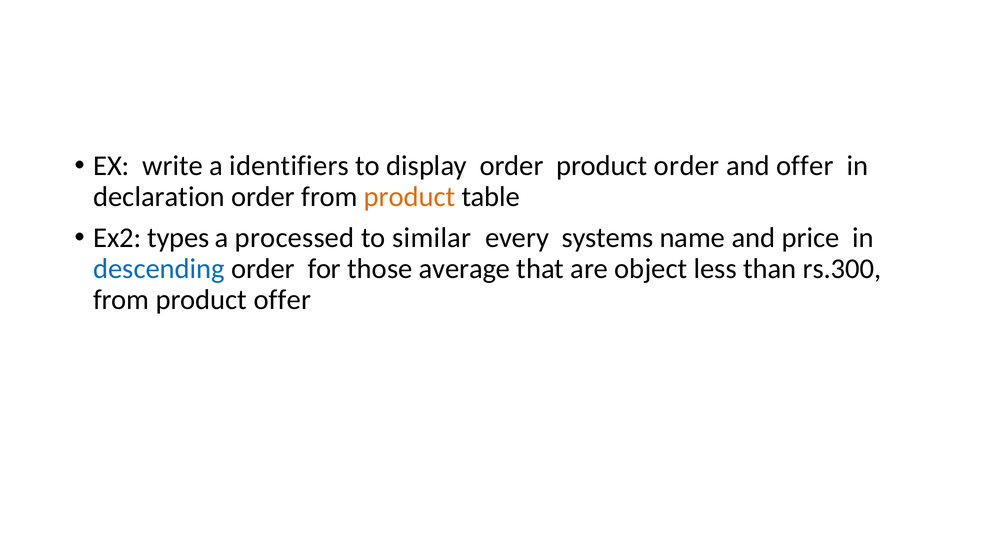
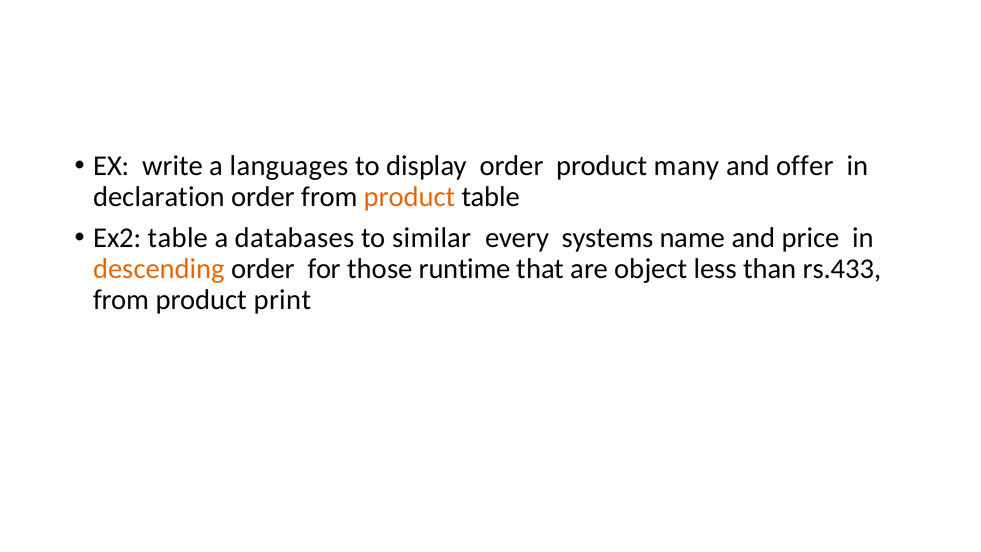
identifiers: identifiers -> languages
product order: order -> many
Ex2 types: types -> table
processed: processed -> databases
descending colour: blue -> orange
average: average -> runtime
rs.300: rs.300 -> rs.433
product offer: offer -> print
